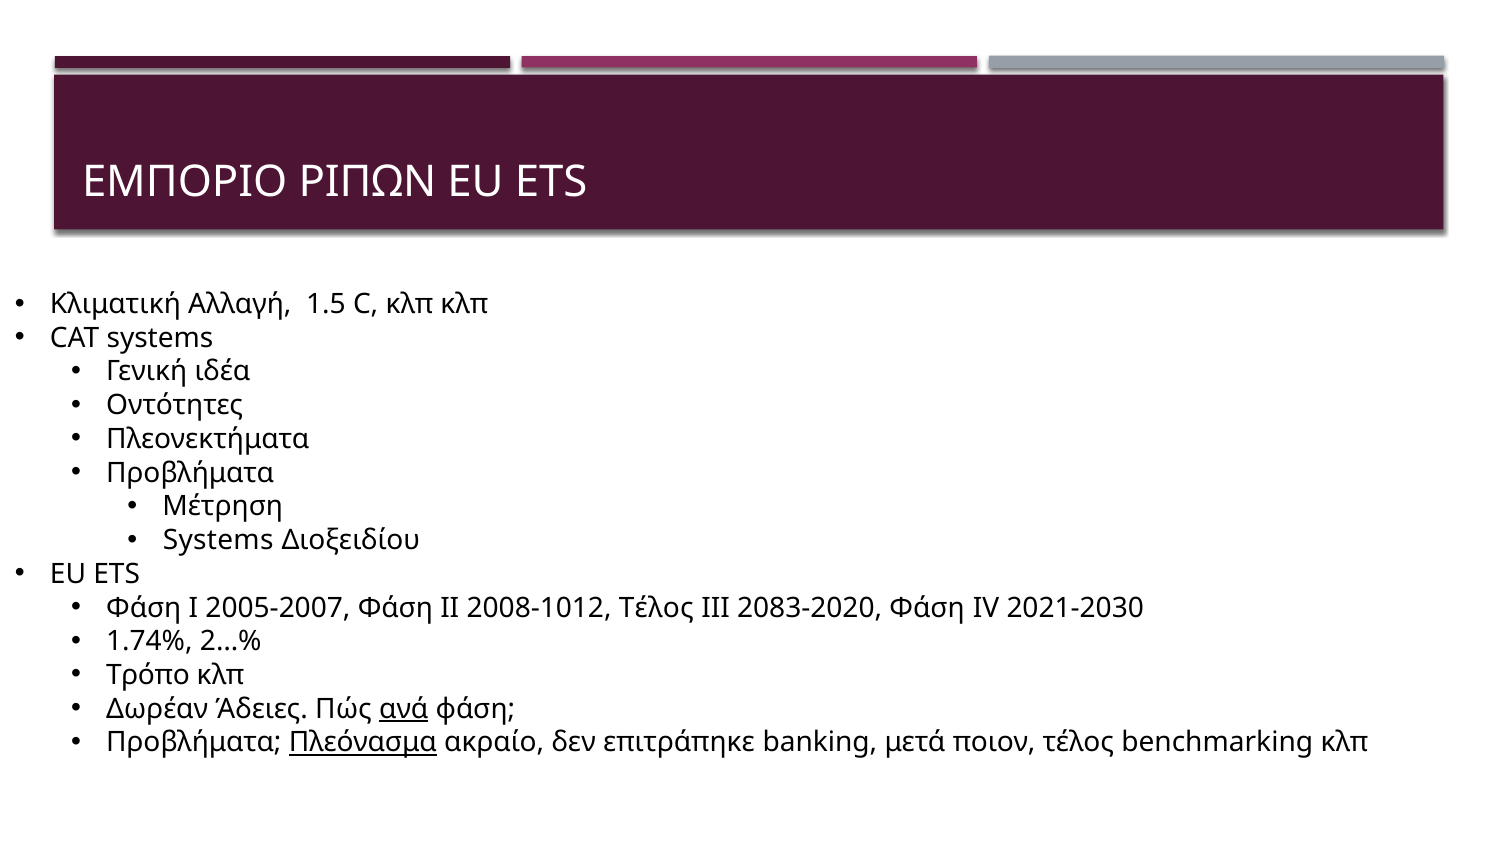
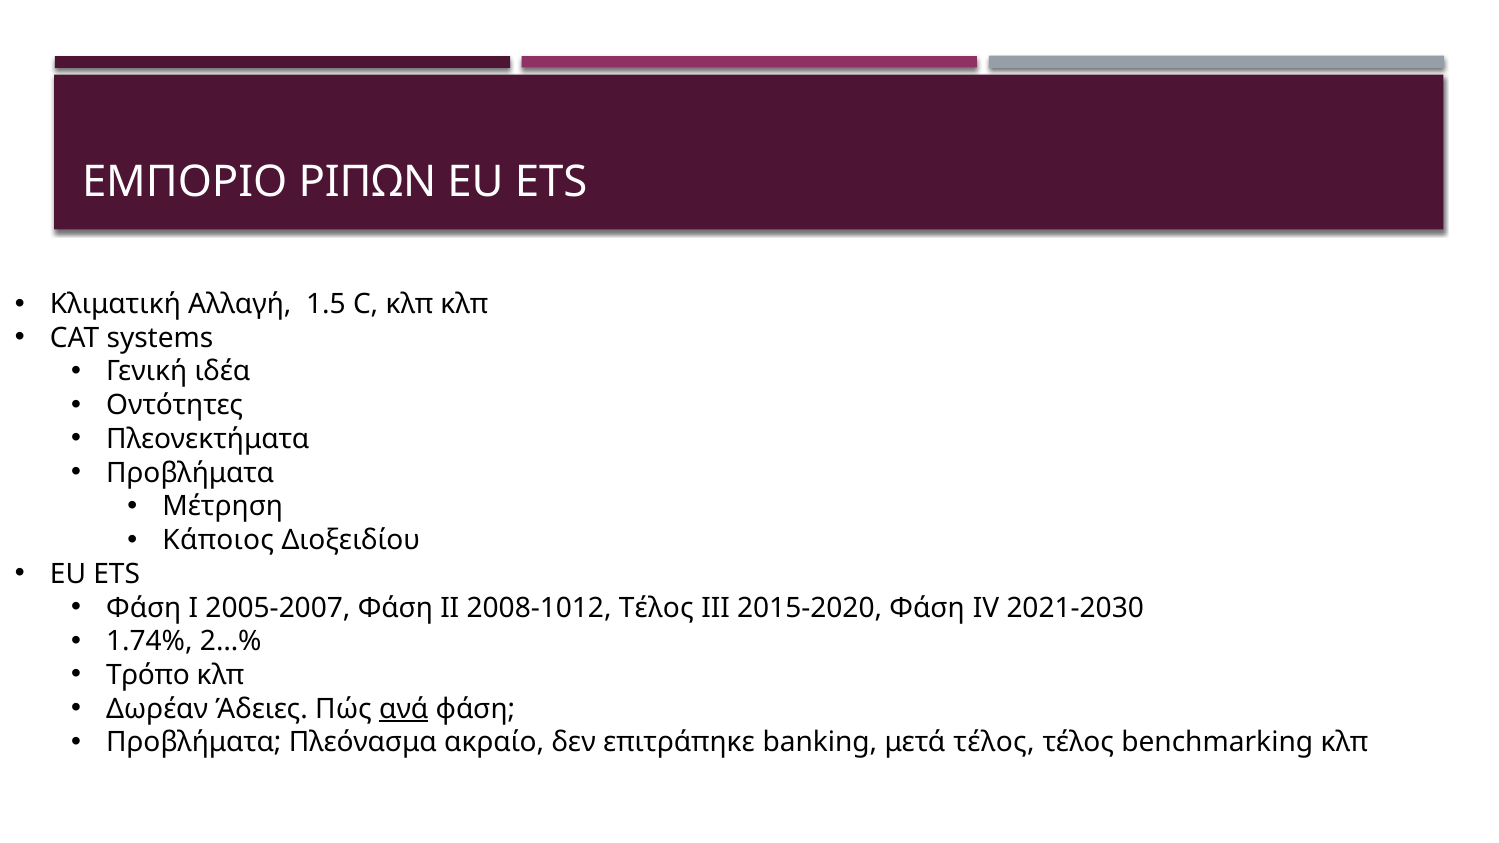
Systems at (218, 540): Systems -> Κάποιος
2083-2020: 2083-2020 -> 2015-2020
Πλεόνασμα underline: present -> none
μετά ποιον: ποιον -> τέλος
